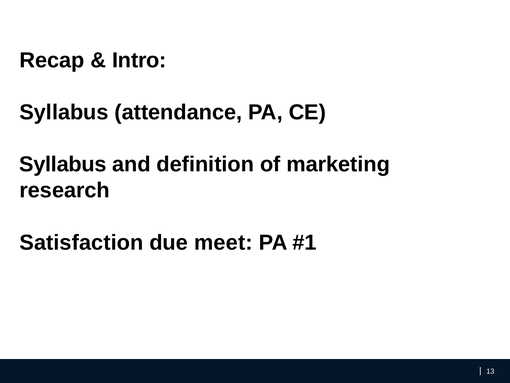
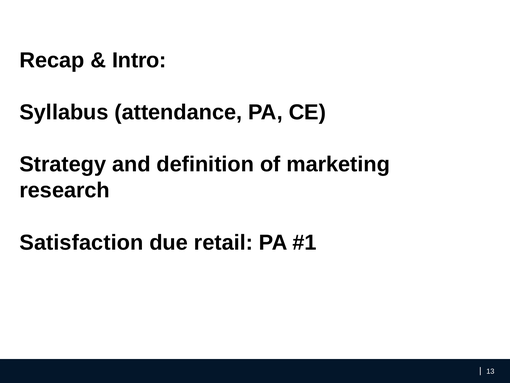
Syllabus at (63, 164): Syllabus -> Strategy
meet: meet -> retail
